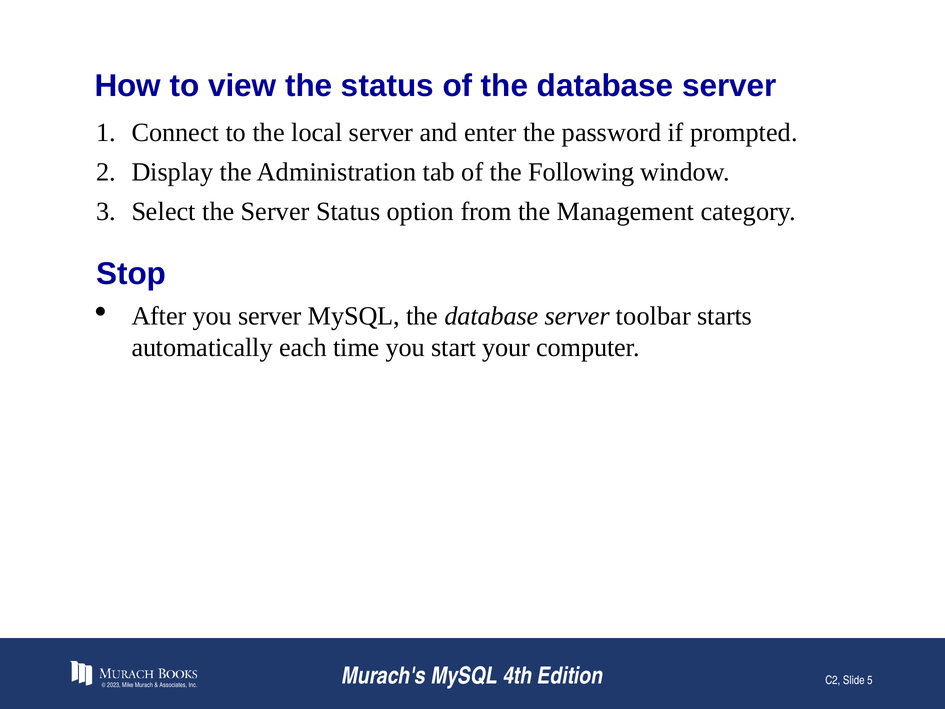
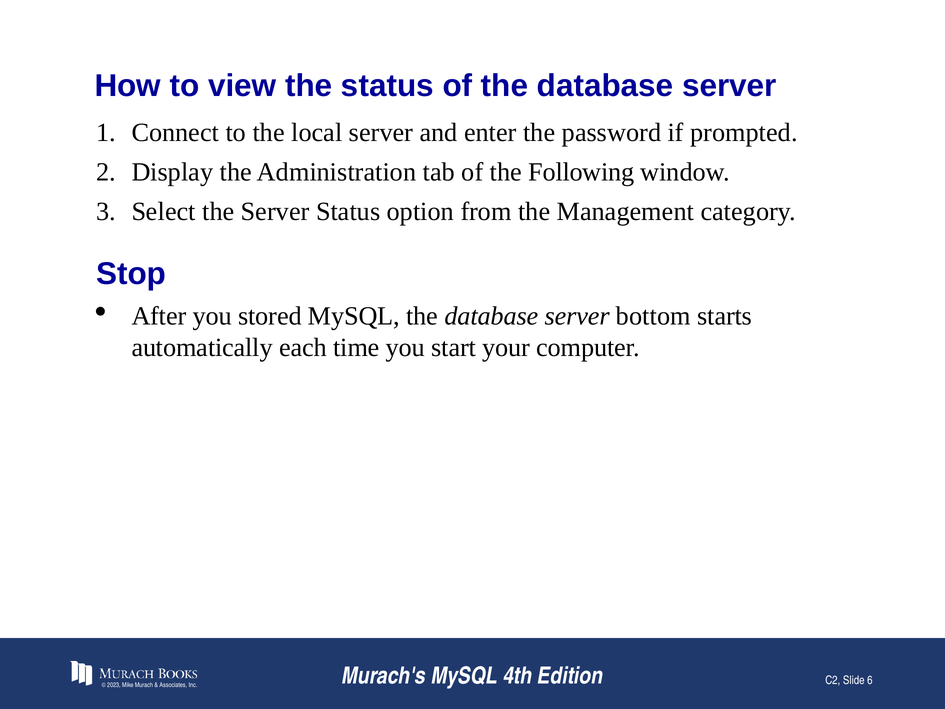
you server: server -> stored
toolbar: toolbar -> bottom
5: 5 -> 6
